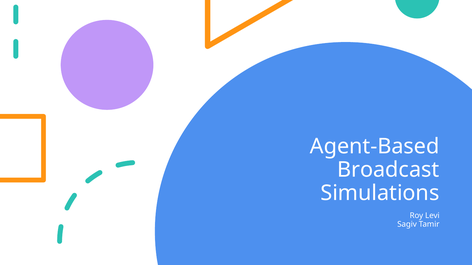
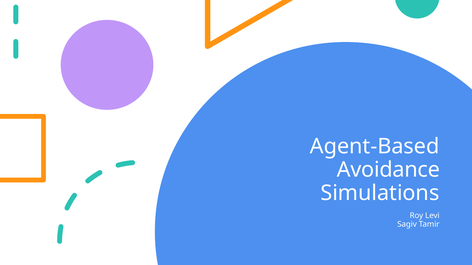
Broadcast: Broadcast -> Avoidance
